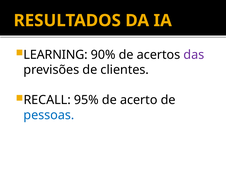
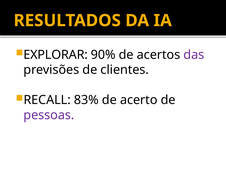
LEARNING: LEARNING -> EXPLORAR
95%: 95% -> 83%
pessoas colour: blue -> purple
